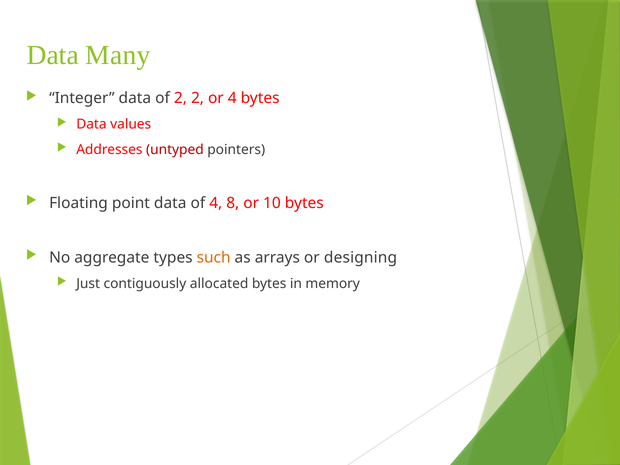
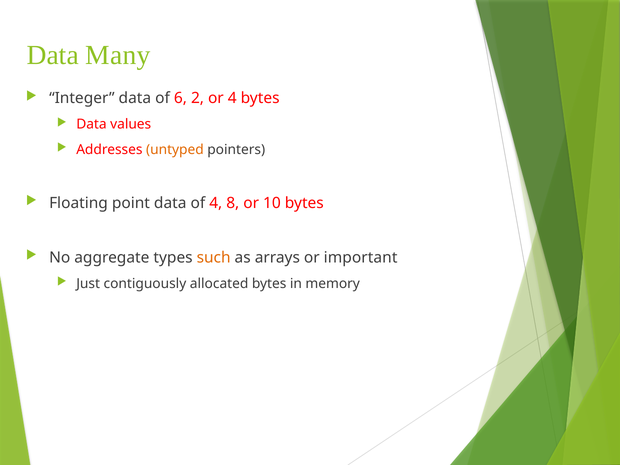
of 2: 2 -> 6
untyped colour: red -> orange
designing: designing -> important
